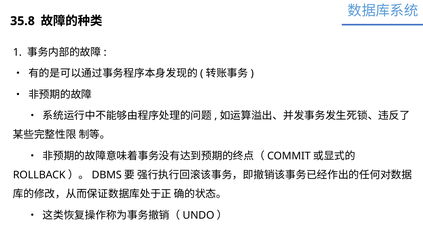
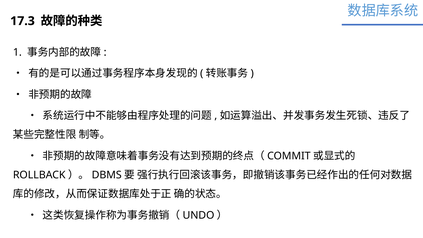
35.8: 35.8 -> 17.3
